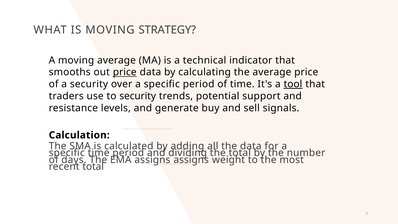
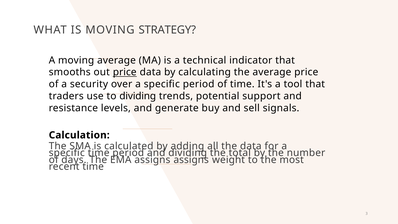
tool underline: present -> none
to security: security -> dividing
recent total: total -> time
